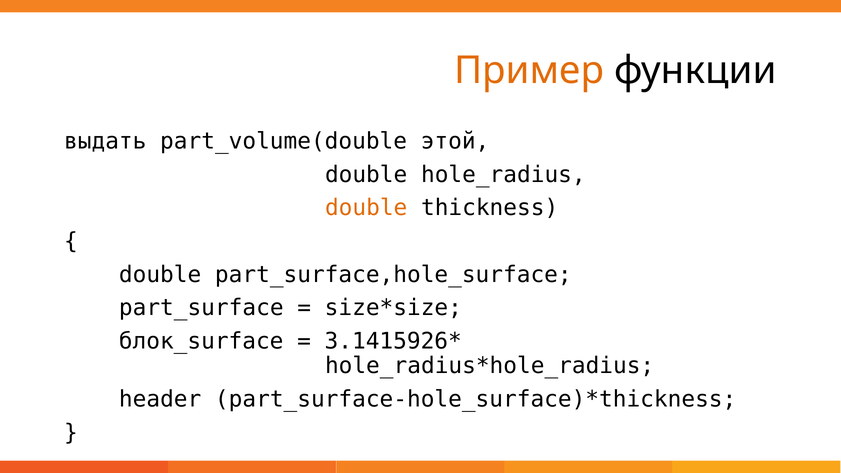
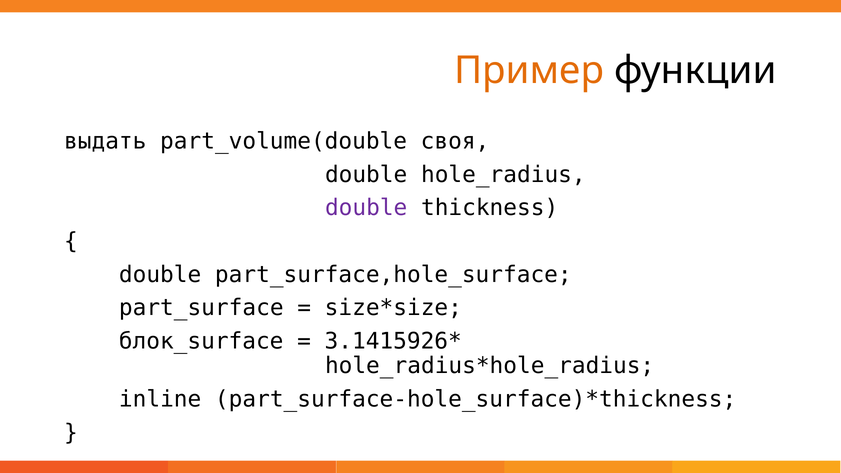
этой: этой -> своя
double at (366, 208) colour: orange -> purple
header: header -> inline
